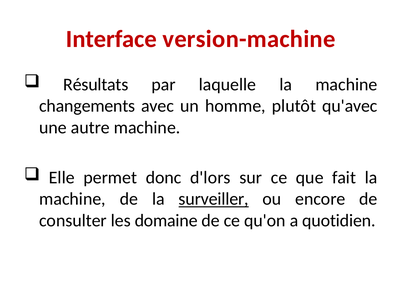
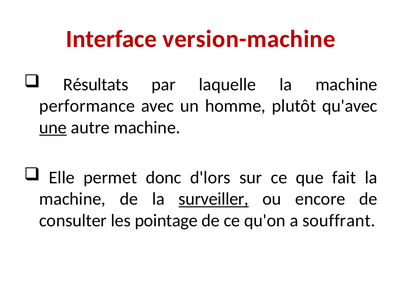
changements: changements -> performance
une underline: none -> present
domaine: domaine -> pointage
quotidien: quotidien -> souffrant
